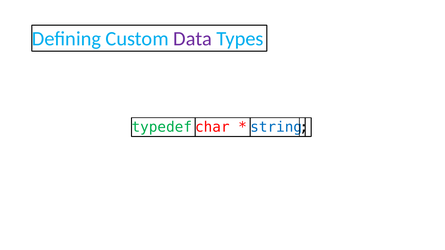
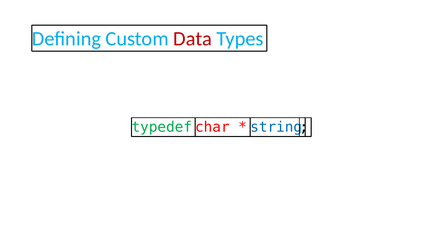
Data colour: purple -> red
